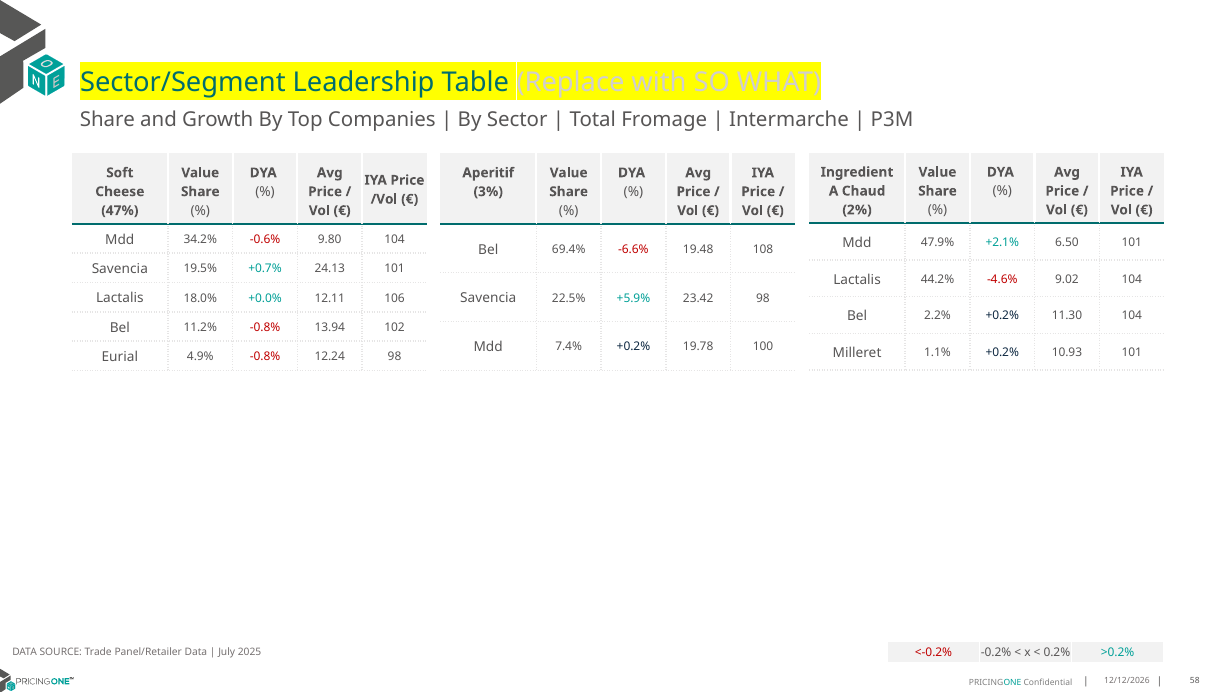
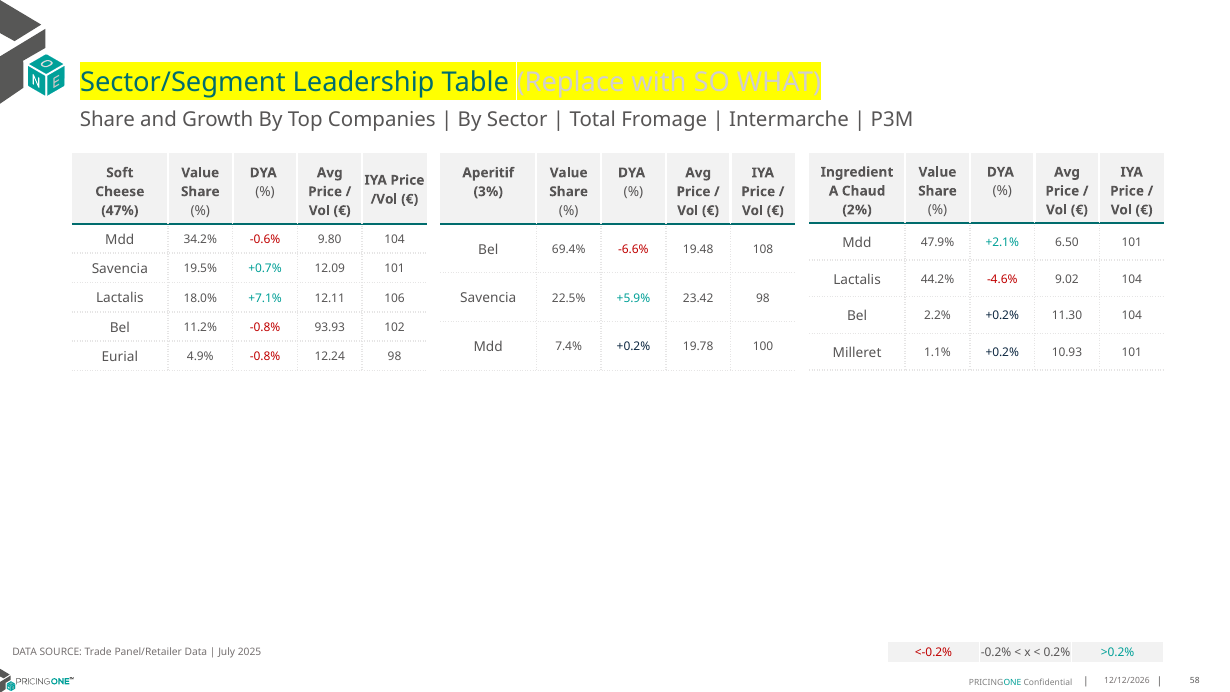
24.13: 24.13 -> 12.09
+0.0%: +0.0% -> +7.1%
13.94: 13.94 -> 93.93
